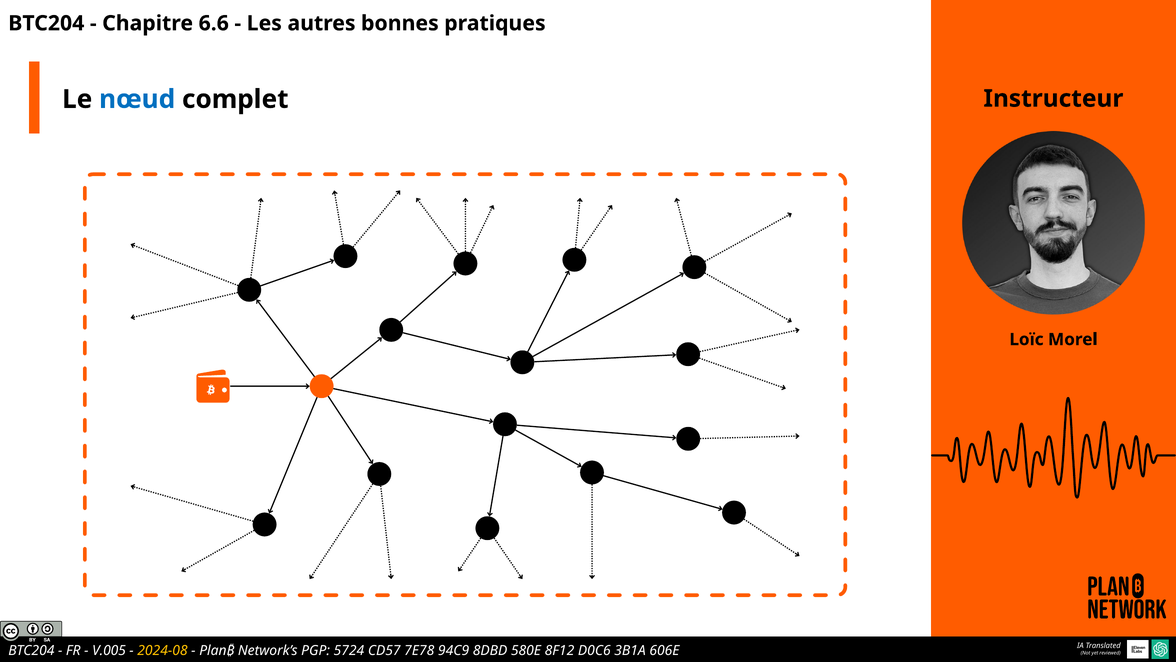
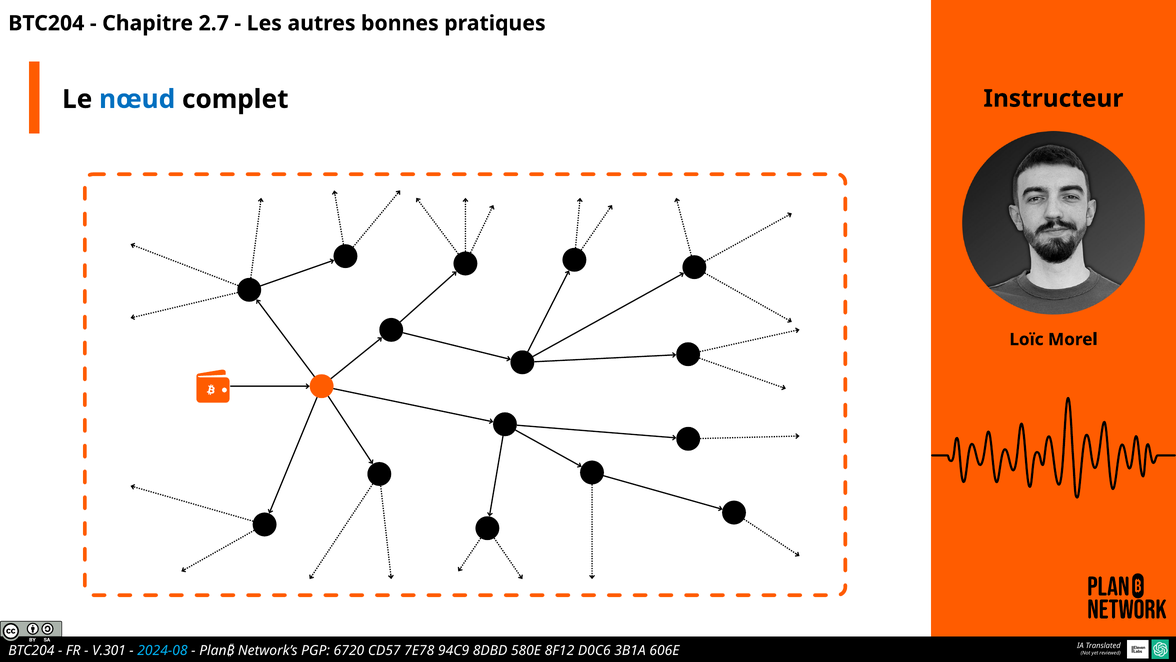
6.6: 6.6 -> 2.7
V.005: V.005 -> V.301
2024-08 colour: yellow -> light blue
5724: 5724 -> 6720
